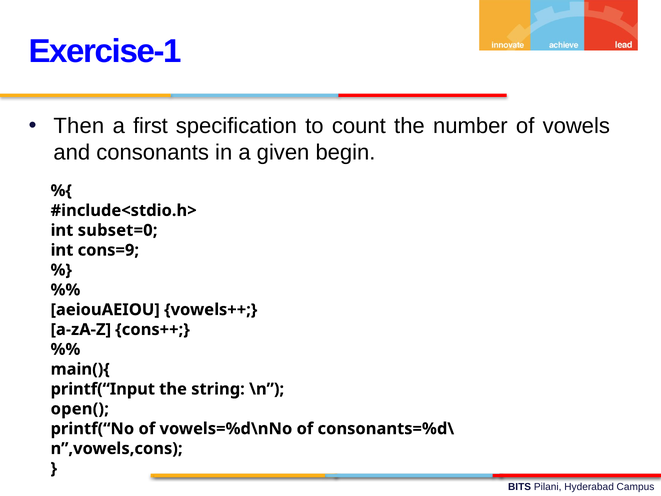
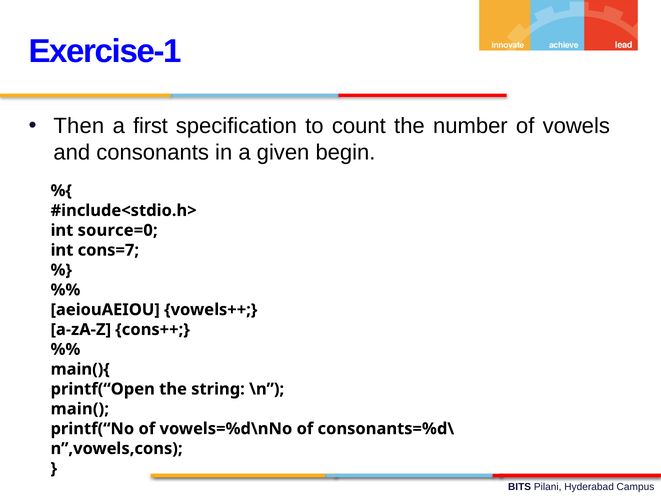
subset=0: subset=0 -> source=0
cons=9: cons=9 -> cons=7
printf(“Input: printf(“Input -> printf(“Open
open(: open( -> main(
